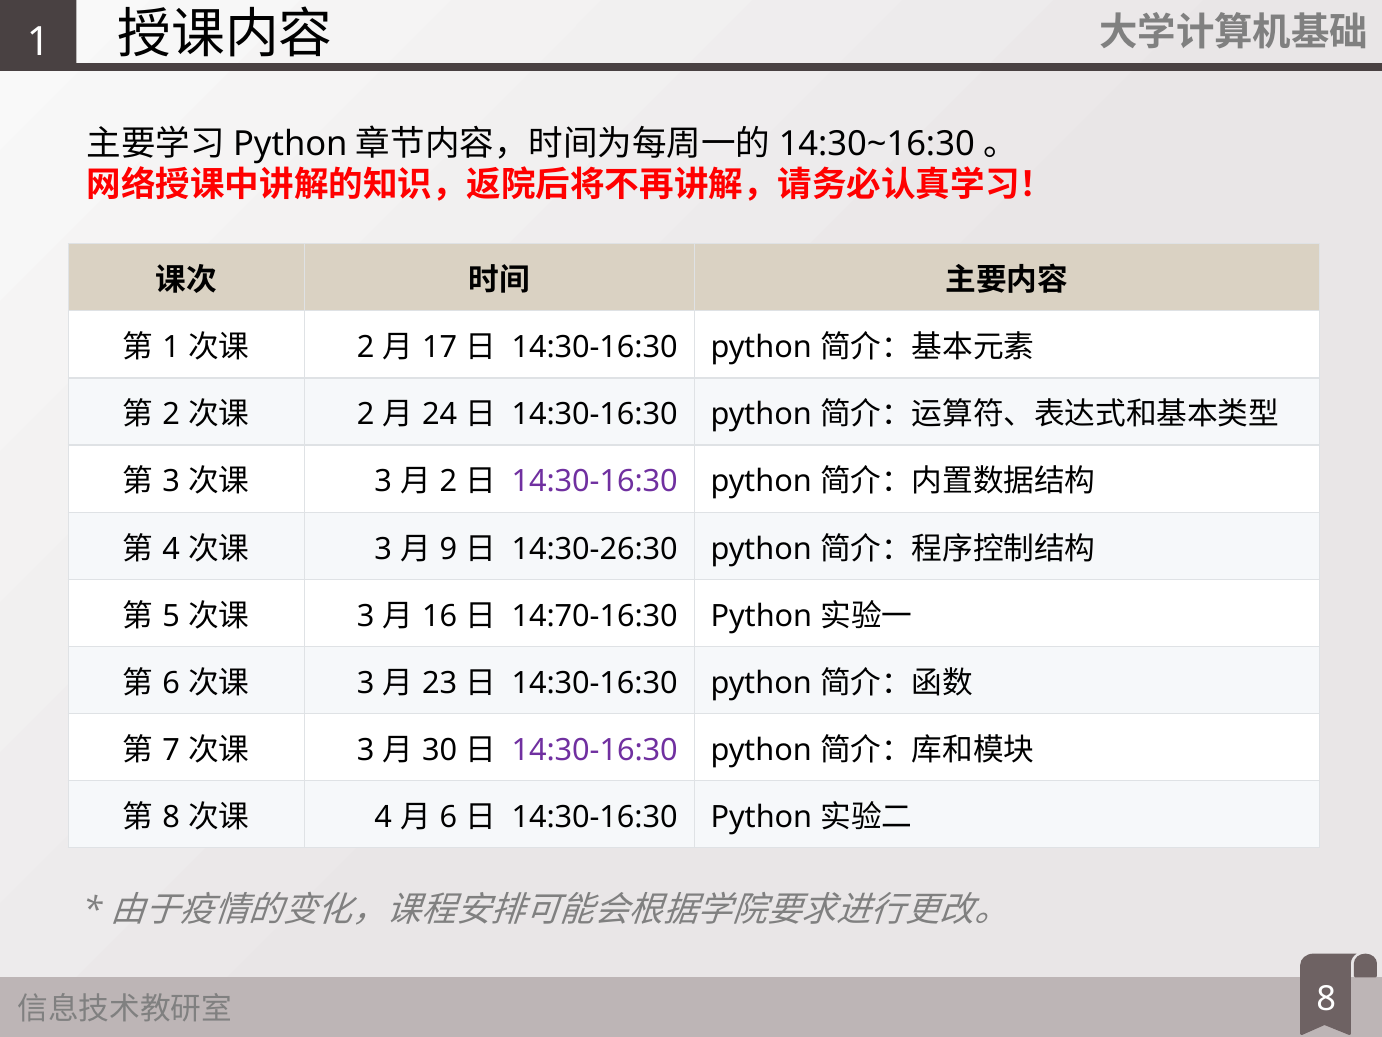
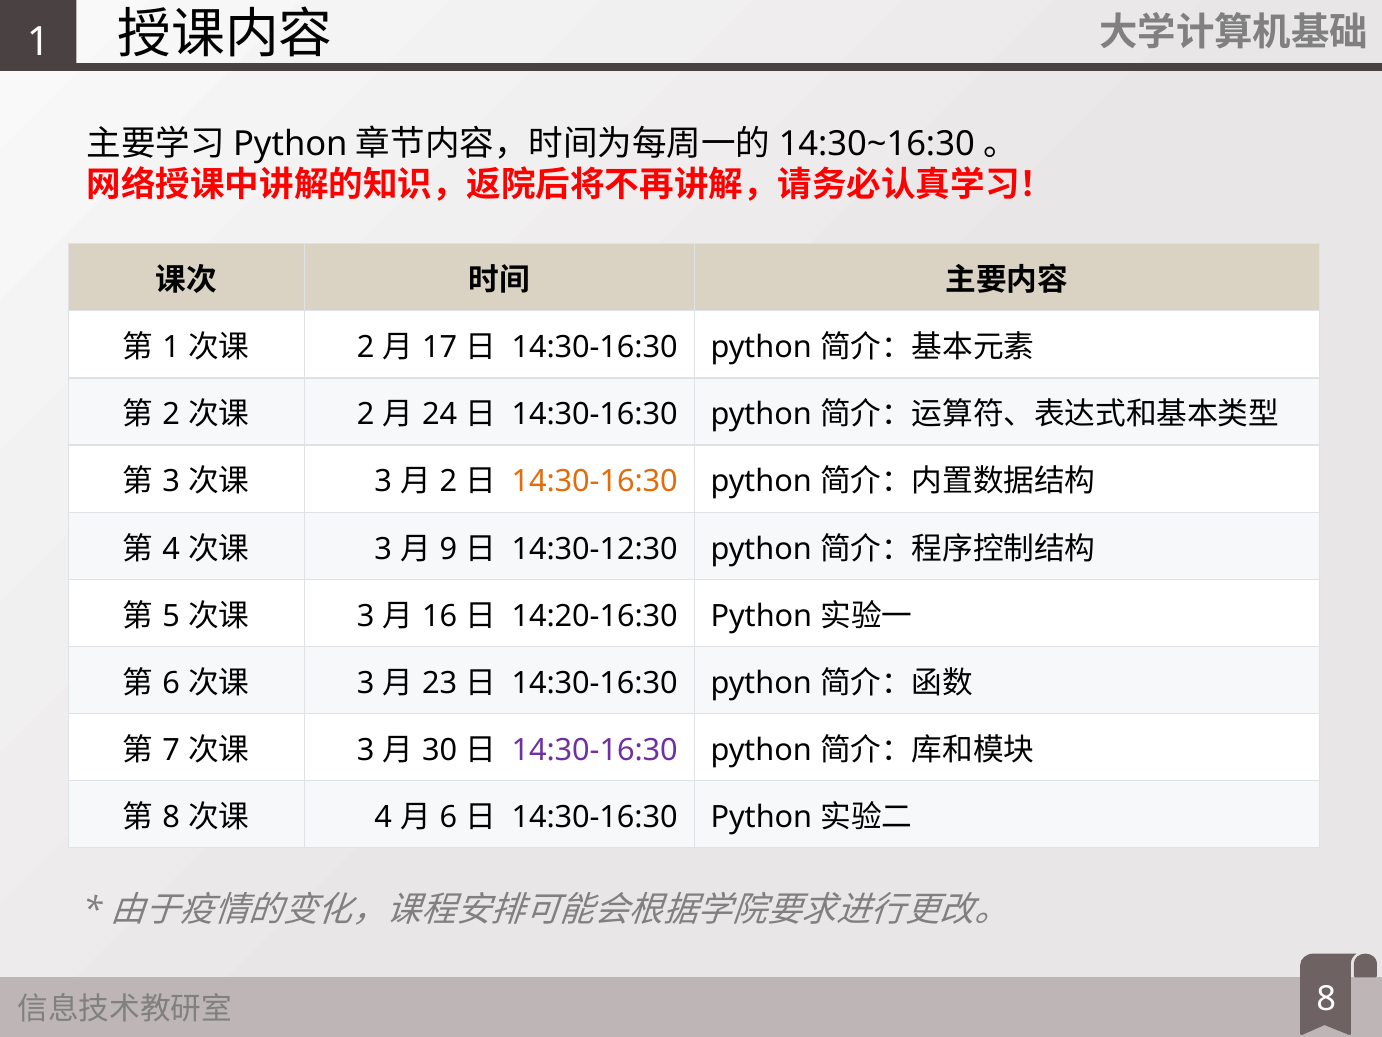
14:30-16:30 at (595, 482) colour: purple -> orange
14:30-26:30: 14:30-26:30 -> 14:30-12:30
14:70-16:30: 14:70-16:30 -> 14:20-16:30
